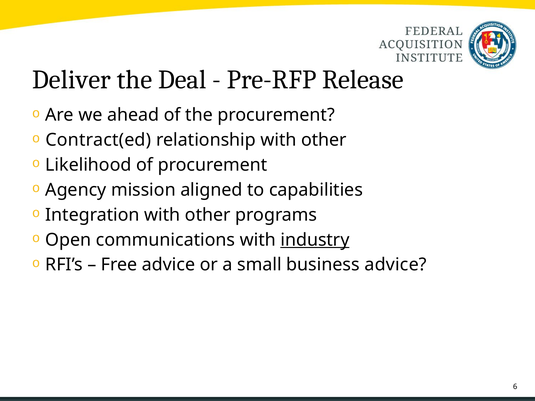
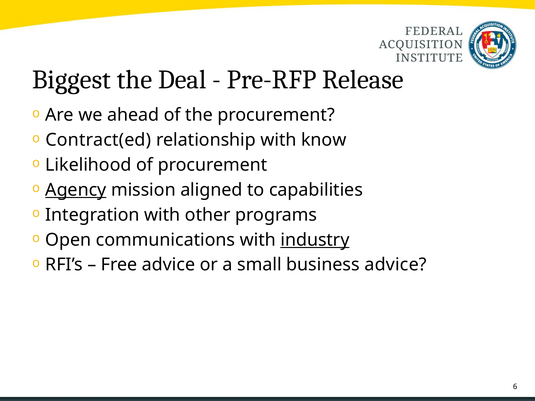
Deliver: Deliver -> Biggest
relationship with other: other -> know
Agency underline: none -> present
